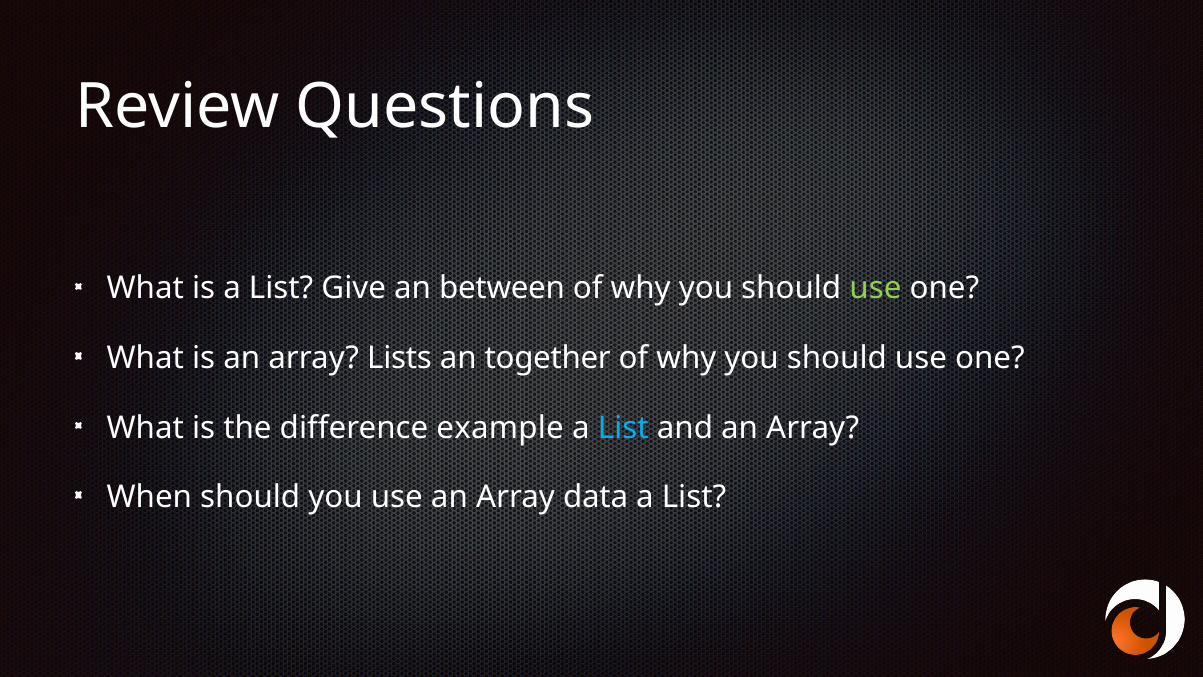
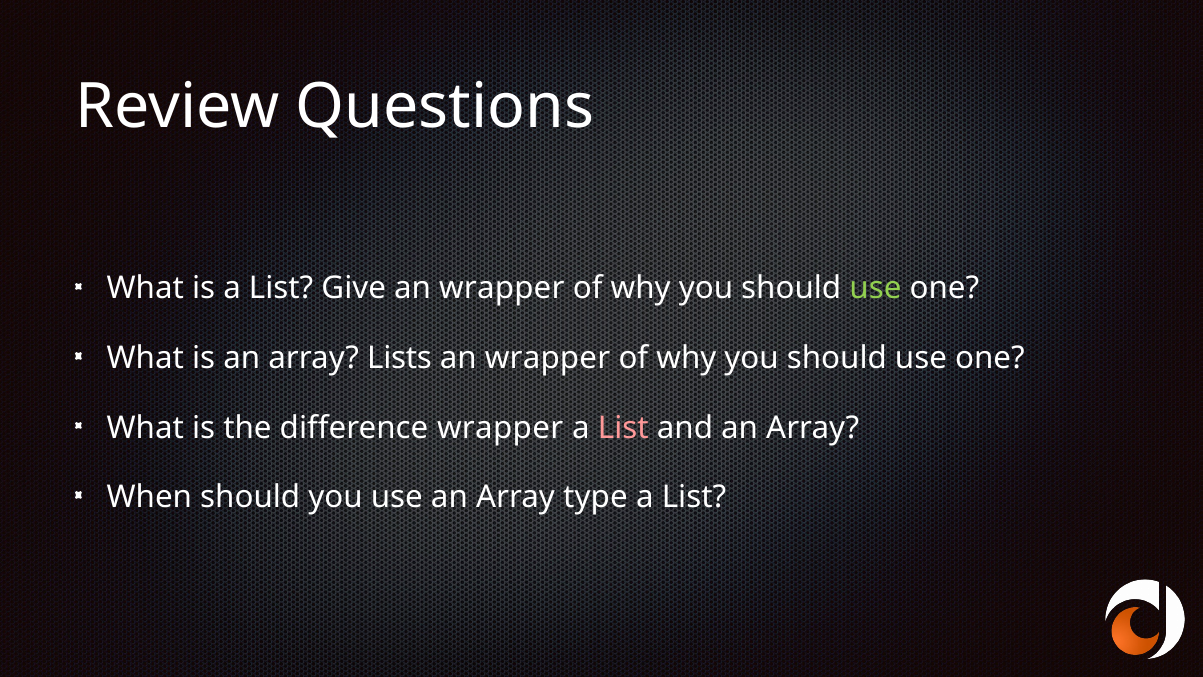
Give an between: between -> wrapper
together at (548, 358): together -> wrapper
difference example: example -> wrapper
List at (623, 428) colour: light blue -> pink
data: data -> type
